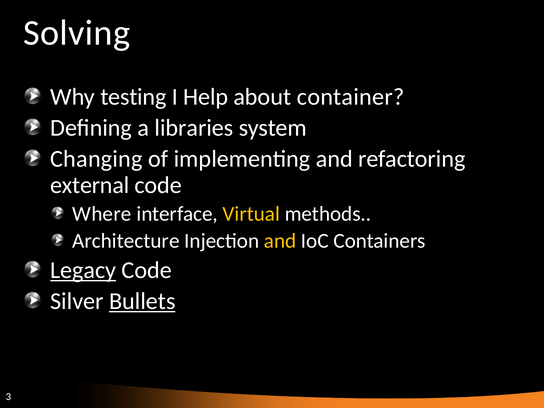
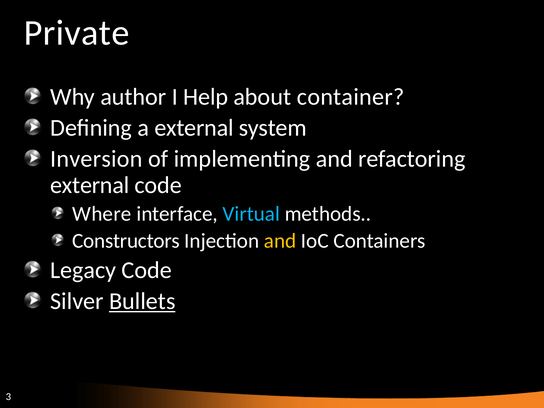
Solving: Solving -> Private
testing: testing -> author
a libraries: libraries -> external
Changing: Changing -> Inversion
Virtual colour: yellow -> light blue
Architecture: Architecture -> Constructors
Legacy underline: present -> none
